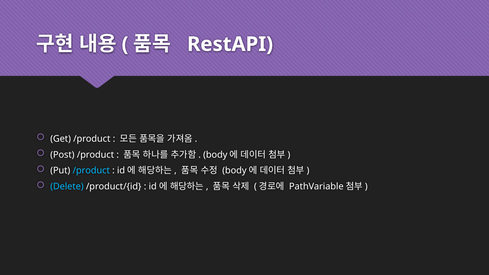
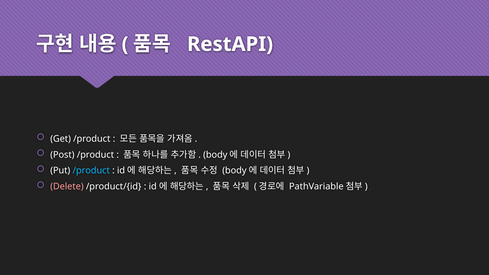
Delete colour: light blue -> pink
